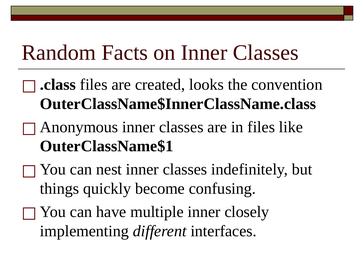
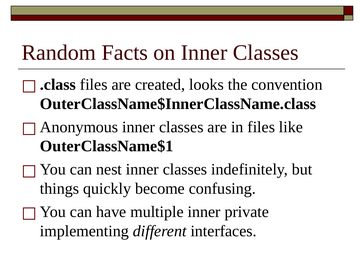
closely: closely -> private
